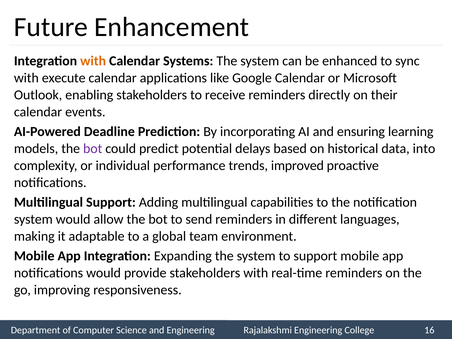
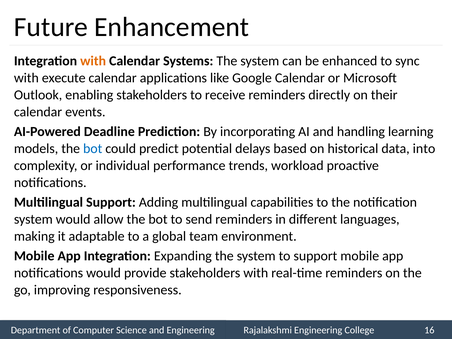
ensuring: ensuring -> handling
bot at (93, 149) colour: purple -> blue
improved: improved -> workload
